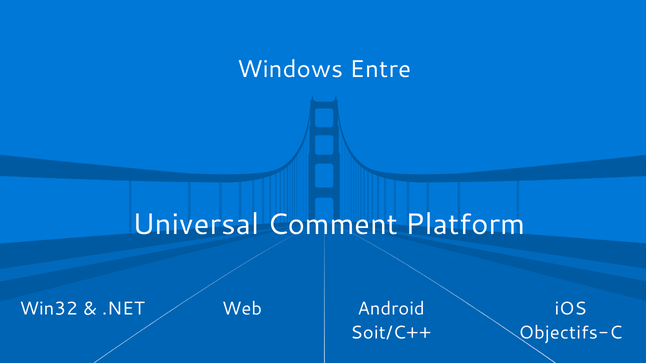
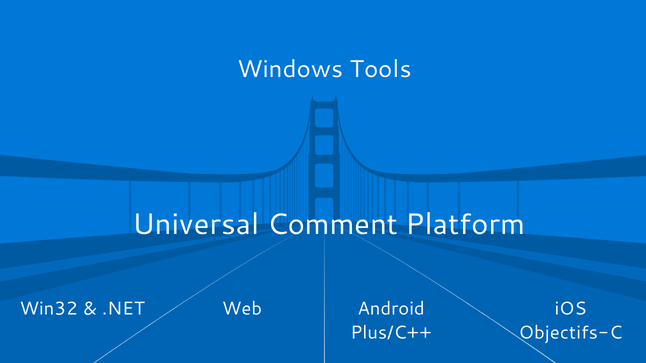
Entre: Entre -> Tools
Soit/C++: Soit/C++ -> Plus/C++
